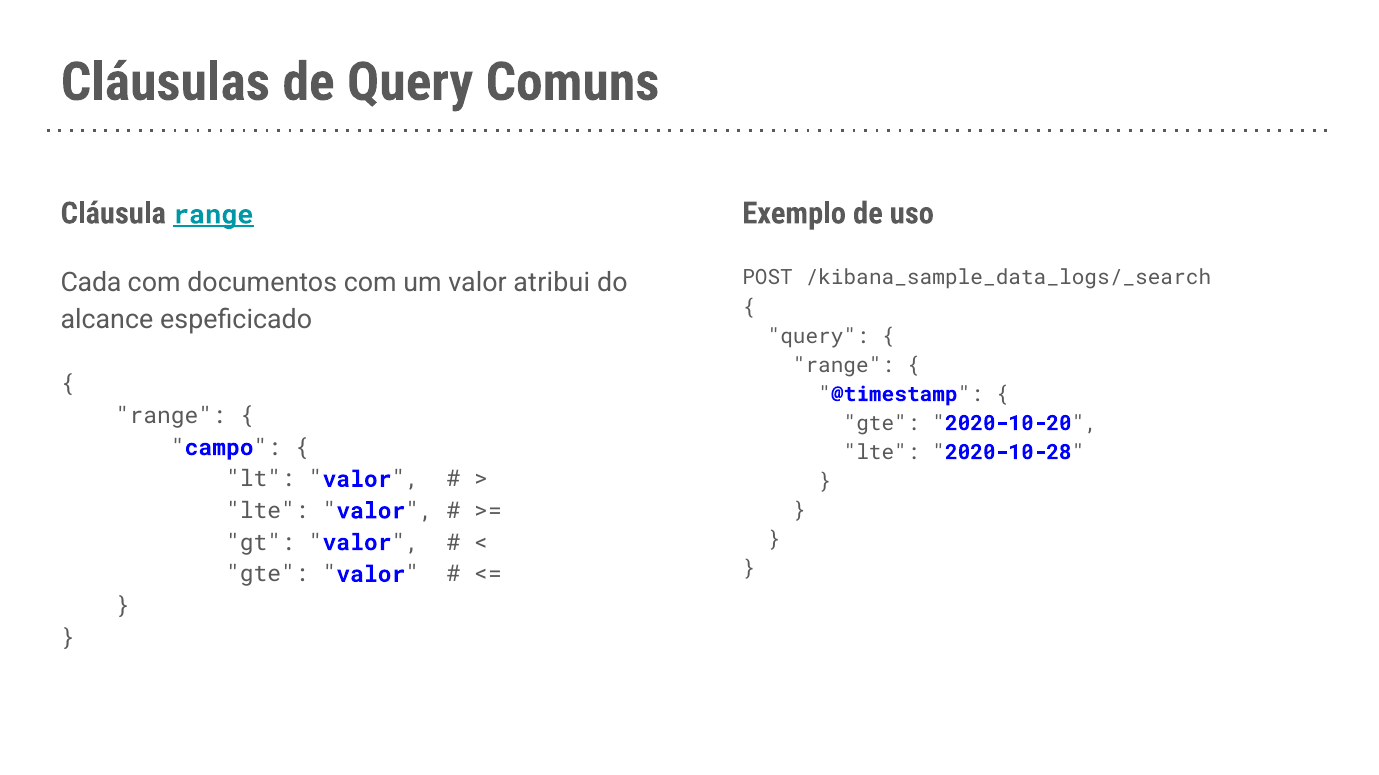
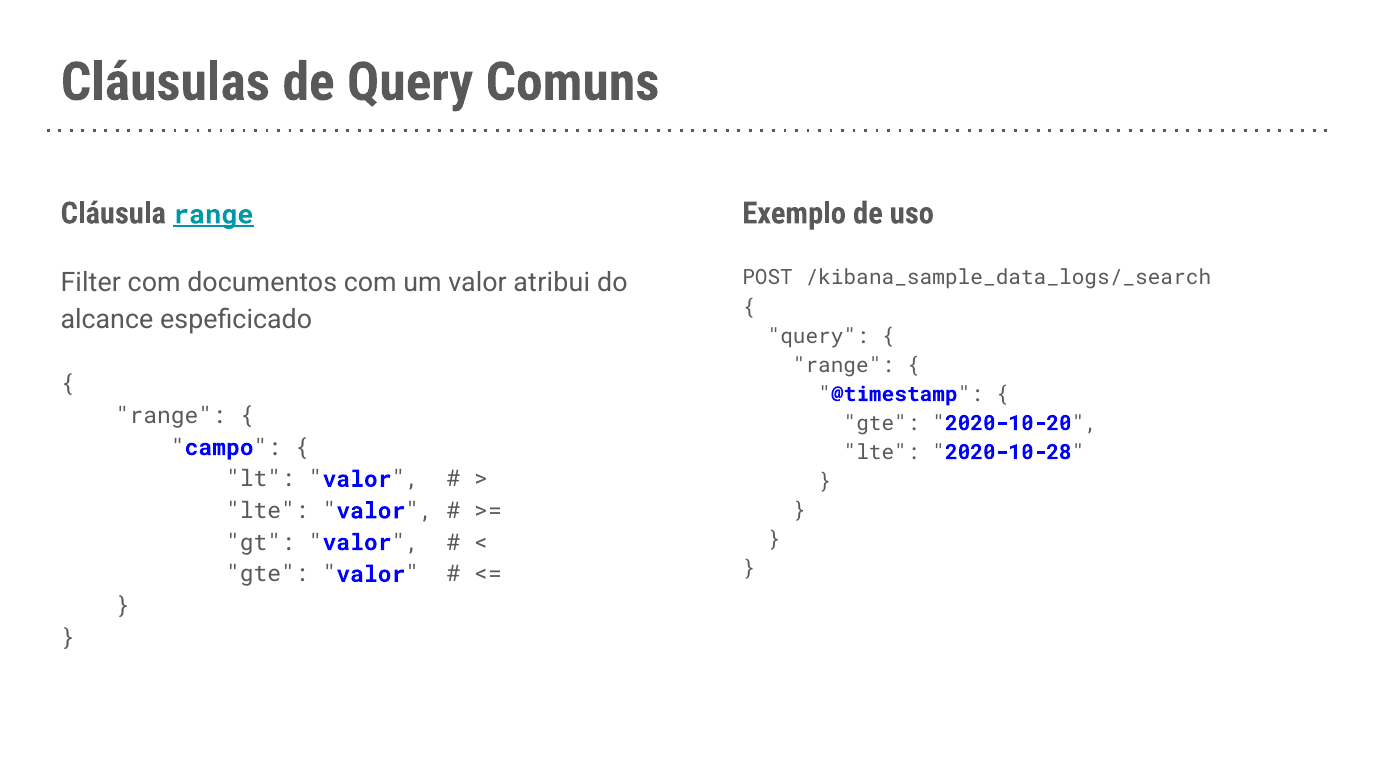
Cada: Cada -> Filter
